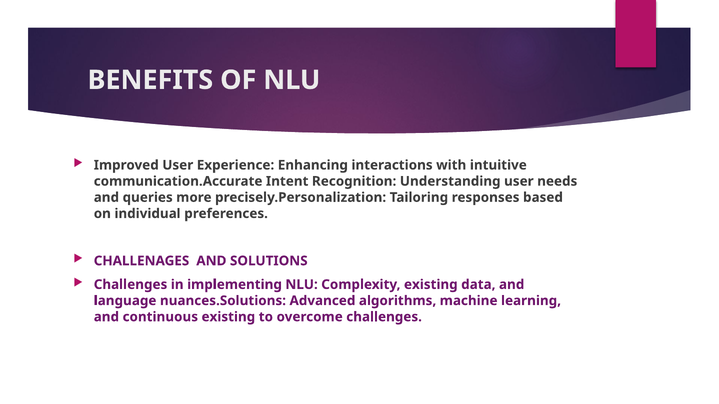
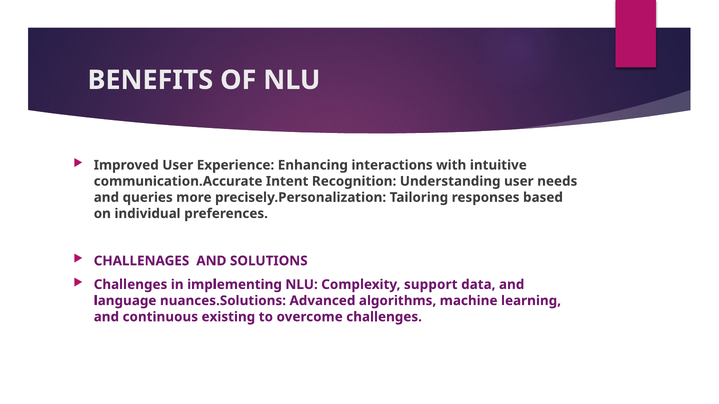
Complexity existing: existing -> support
